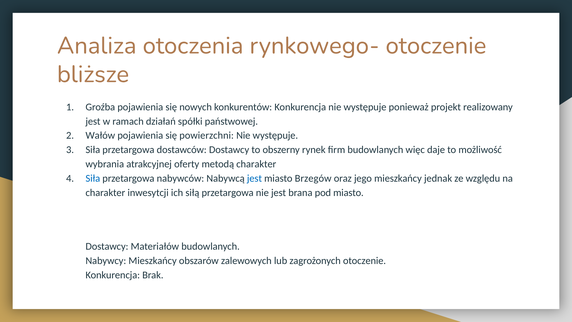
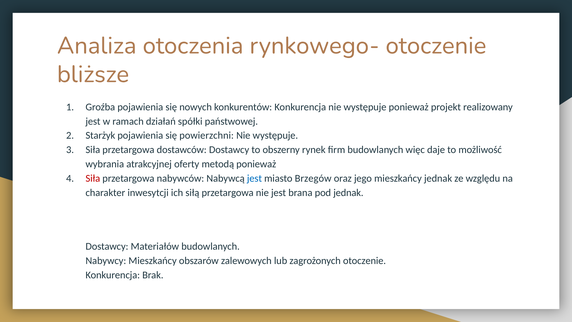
Wałów: Wałów -> Starżyk
metodą charakter: charakter -> ponieważ
Siła at (93, 178) colour: blue -> red
pod miasto: miasto -> jednak
